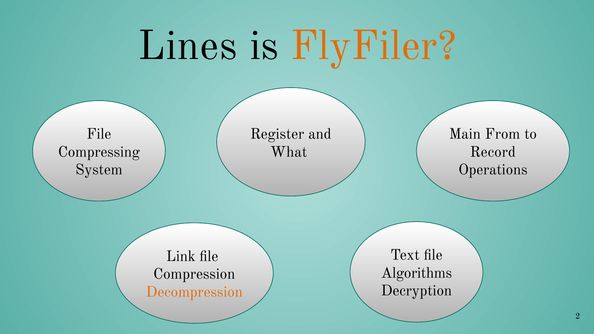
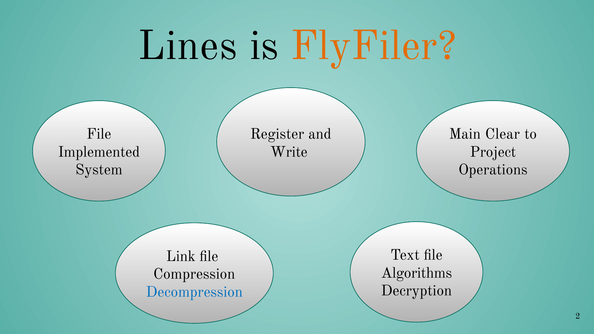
From: From -> Clear
What: What -> Write
Compressing: Compressing -> Implemented
Record: Record -> Project
Decompression colour: orange -> blue
